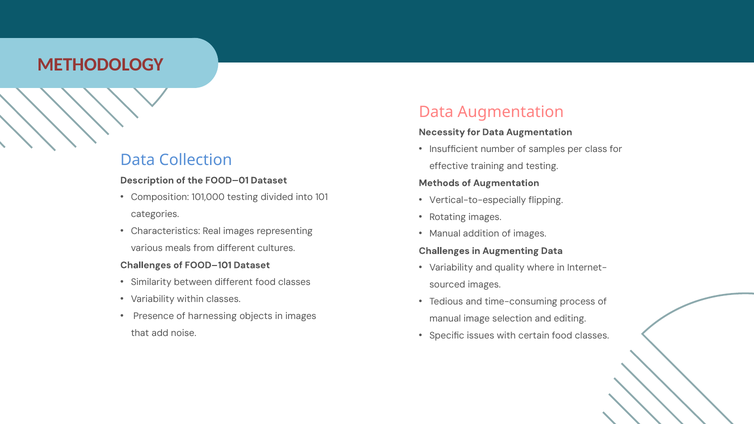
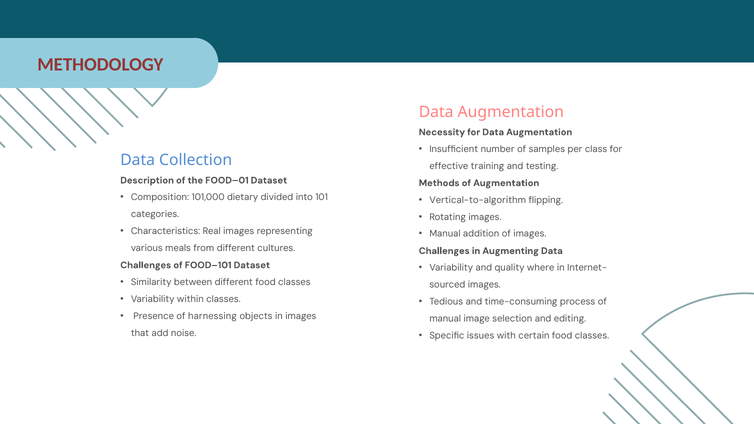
101,000 testing: testing -> dietary
Vertical-to-especially: Vertical-to-especially -> Vertical-to-algorithm
